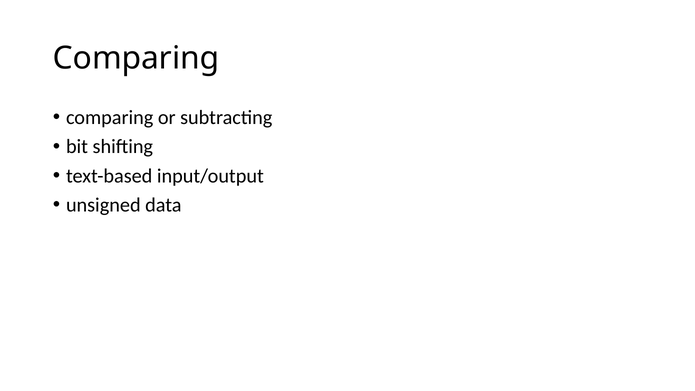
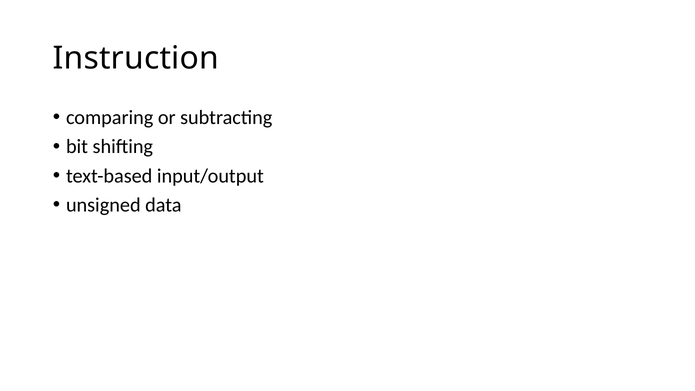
Comparing at (136, 58): Comparing -> Instruction
